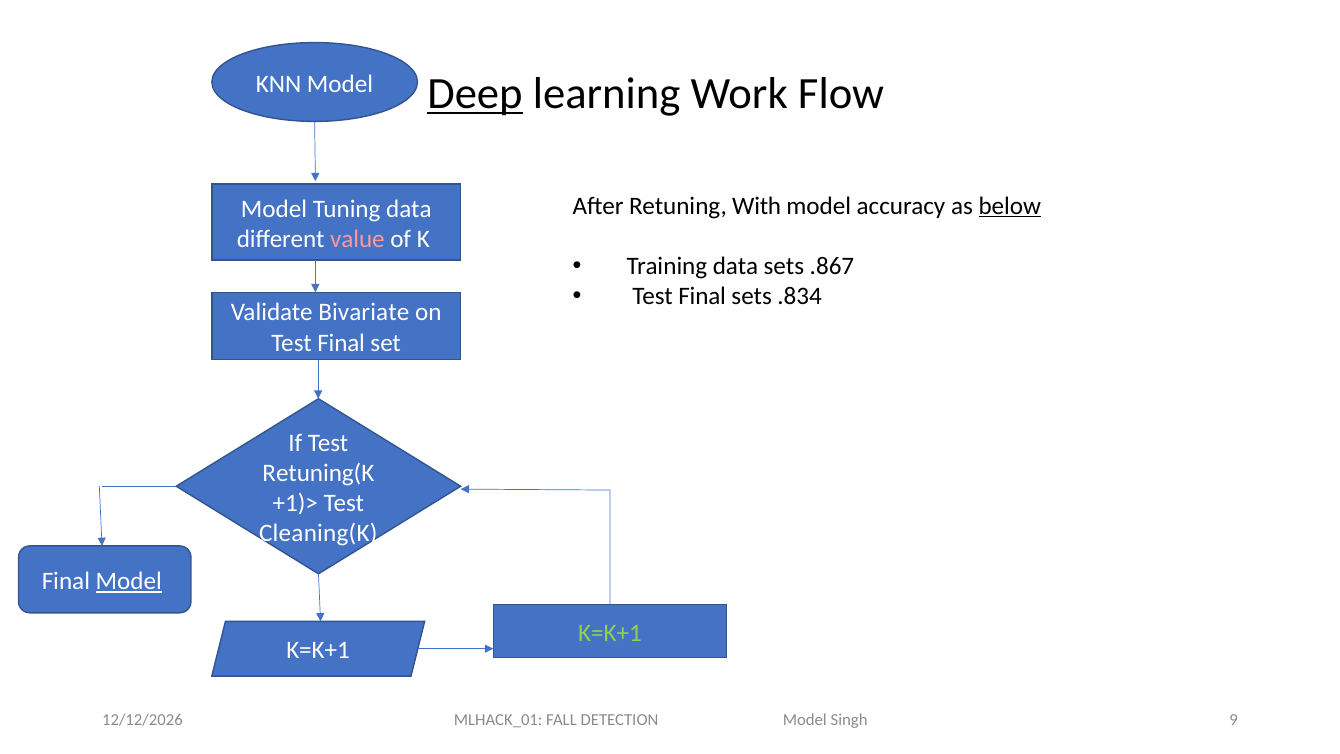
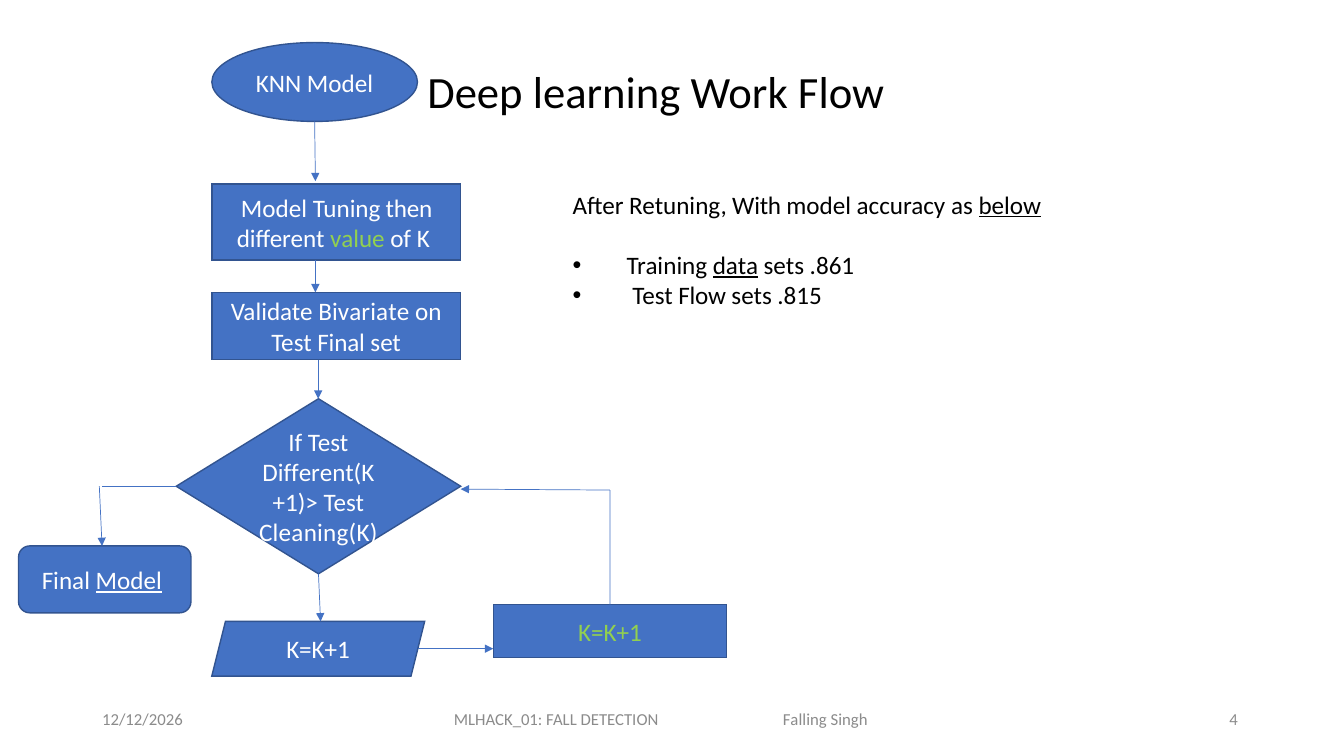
Deep underline: present -> none
Tuning data: data -> then
value colour: pink -> light green
data at (735, 266) underline: none -> present
.867: .867 -> .861
Final at (702, 296): Final -> Flow
.834: .834 -> .815
Retuning(K: Retuning(K -> Different(K
DETECTION Model: Model -> Falling
9: 9 -> 4
